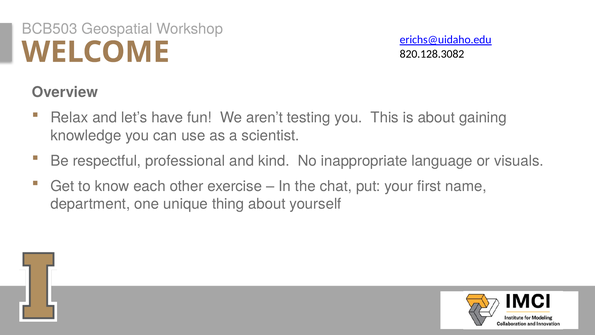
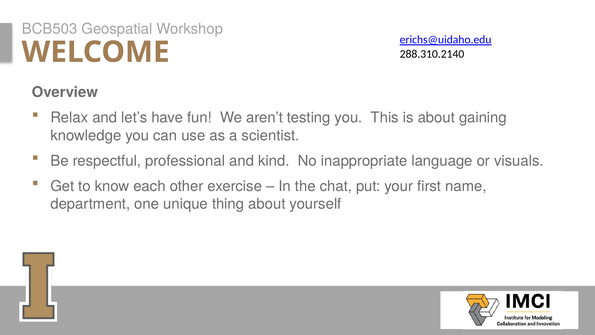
820.128.3082: 820.128.3082 -> 288.310.2140
